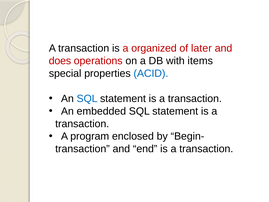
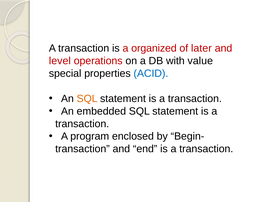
does: does -> level
items: items -> value
SQL at (87, 98) colour: blue -> orange
